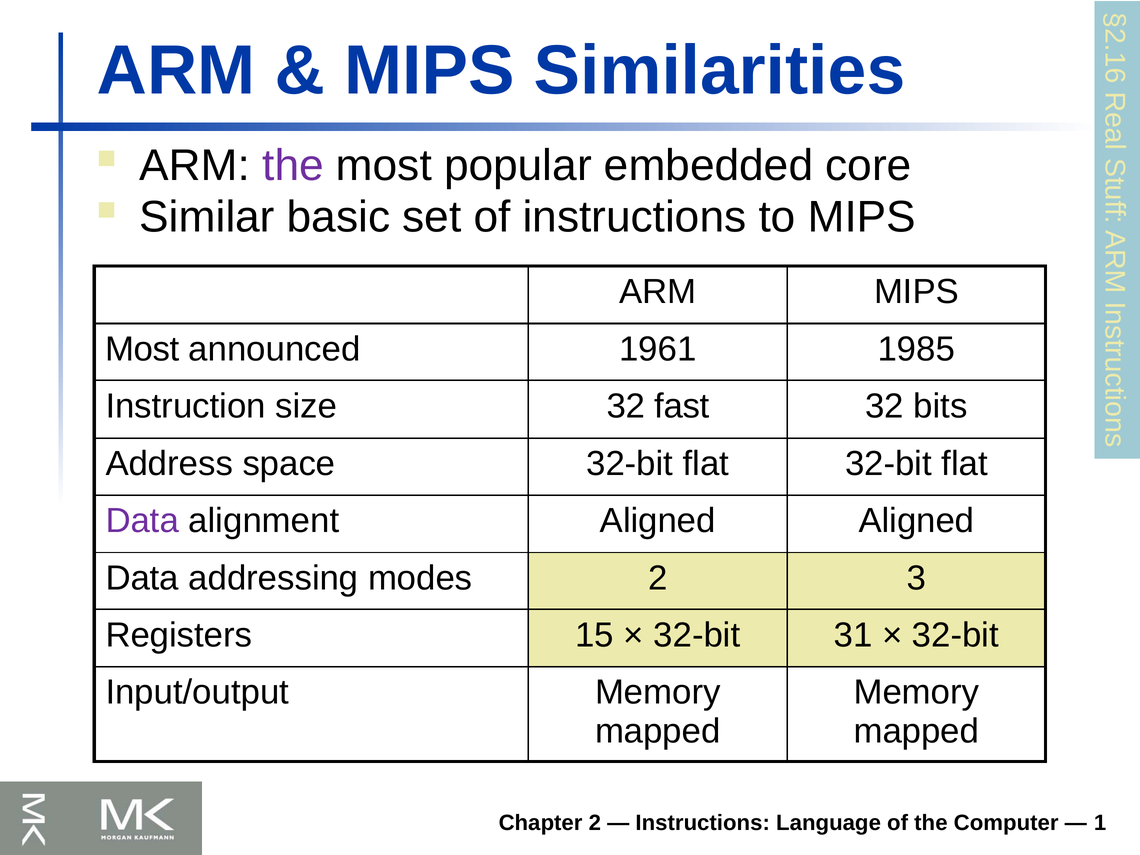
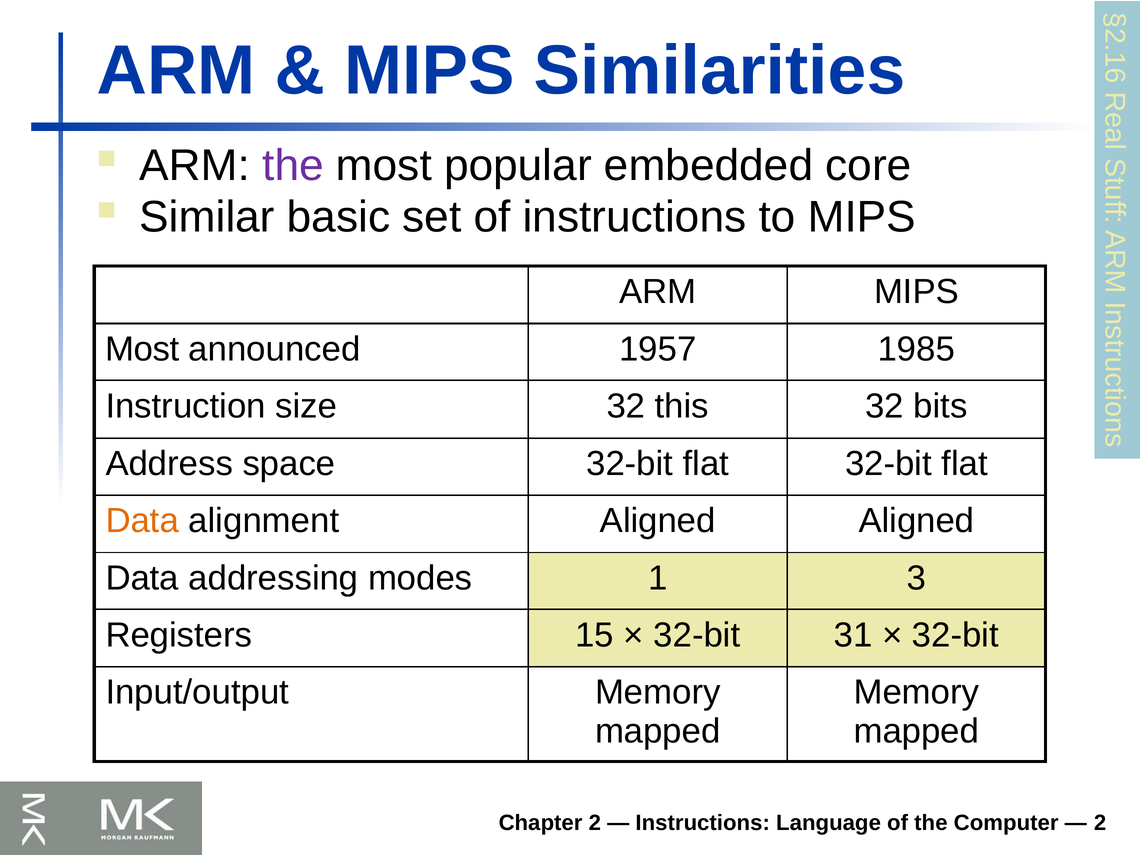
1961: 1961 -> 1957
fast: fast -> this
Data at (142, 521) colour: purple -> orange
modes 2: 2 -> 1
1 at (1100, 823): 1 -> 2
